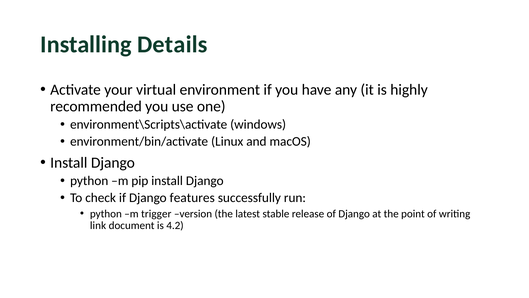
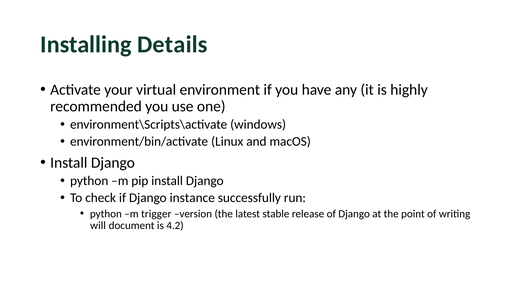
features: features -> instance
link: link -> will
